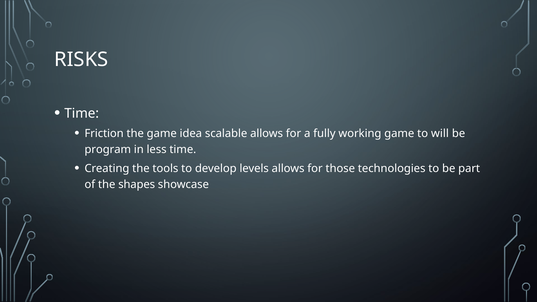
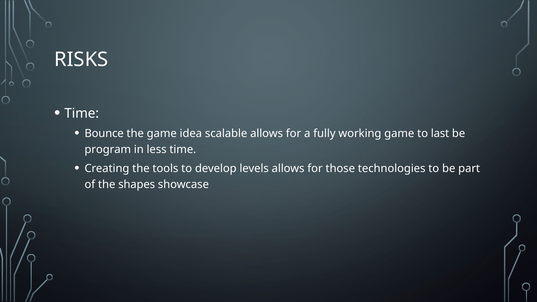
Friction: Friction -> Bounce
will: will -> last
